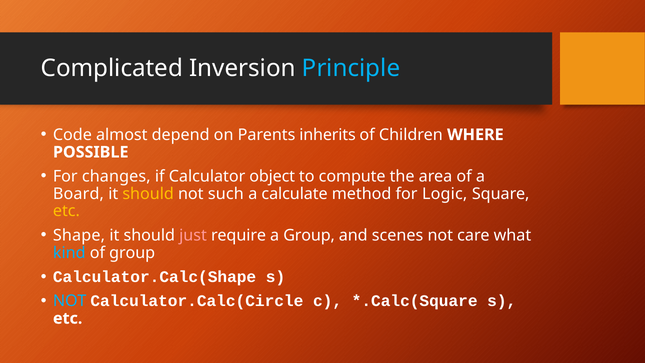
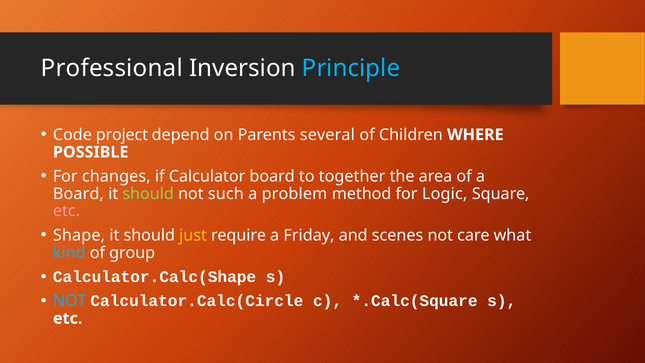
Complicated: Complicated -> Professional
almost: almost -> project
inherits: inherits -> several
Calculator object: object -> board
compute: compute -> together
should at (148, 194) colour: yellow -> light green
calculate: calculate -> problem
etc at (66, 211) colour: yellow -> pink
just colour: pink -> yellow
a Group: Group -> Friday
